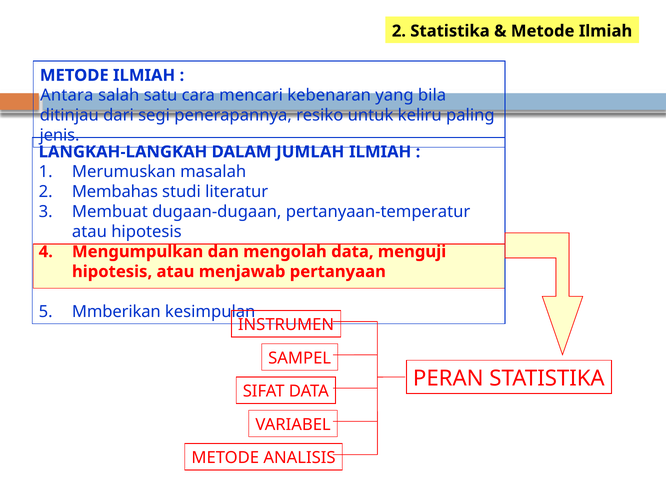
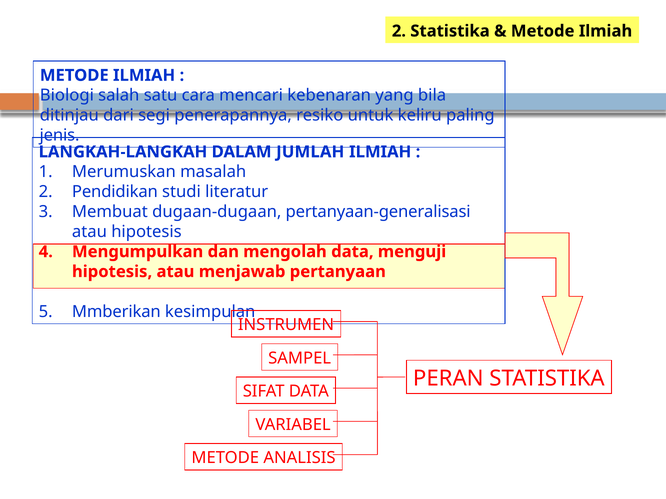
Antara: Antara -> Biologi
Membahas: Membahas -> Pendidikan
pertanyaan-temperatur: pertanyaan-temperatur -> pertanyaan-generalisasi
